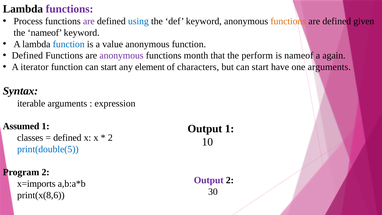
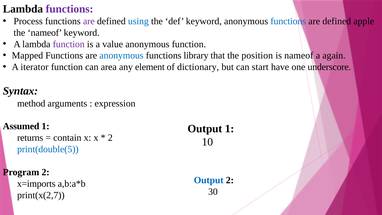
functions at (288, 21) colour: orange -> blue
given: given -> apple
function at (69, 44) colour: blue -> purple
Defined at (27, 56): Defined -> Mapped
anonymous at (122, 56) colour: purple -> blue
month: month -> library
perform: perform -> position
function can start: start -> area
characters: characters -> dictionary
one arguments: arguments -> underscore
iterable: iterable -> method
classes: classes -> returns
defined at (67, 138): defined -> contain
Output at (209, 180) colour: purple -> blue
print(x(8,6: print(x(8,6 -> print(x(2,7
